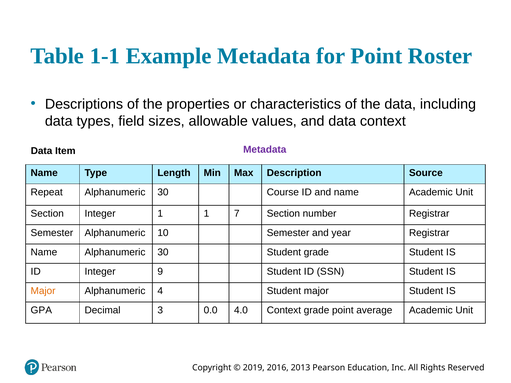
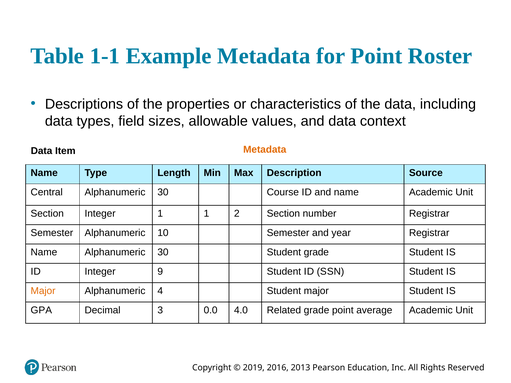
Metadata at (265, 150) colour: purple -> orange
Repeat: Repeat -> Central
7: 7 -> 2
4.0 Context: Context -> Related
